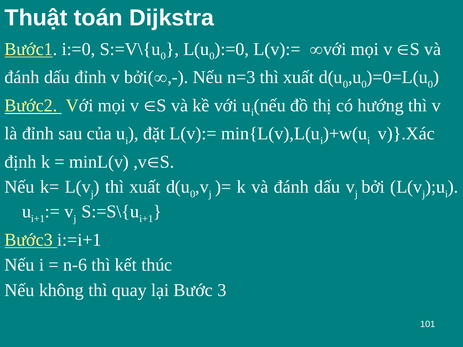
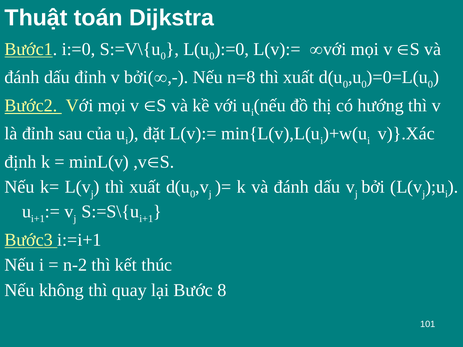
n=3: n=3 -> n=8
n-6: n-6 -> n-2
3: 3 -> 8
